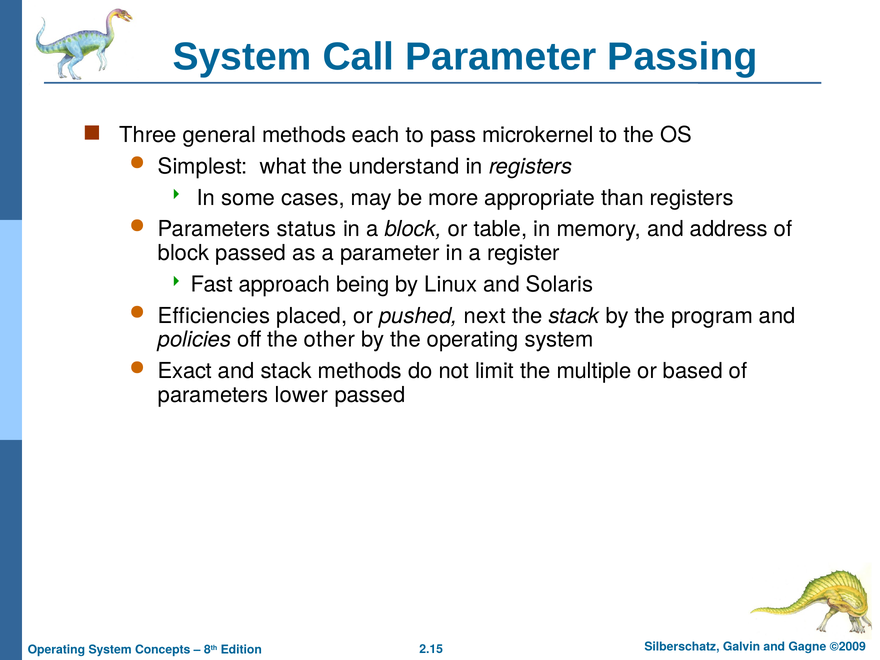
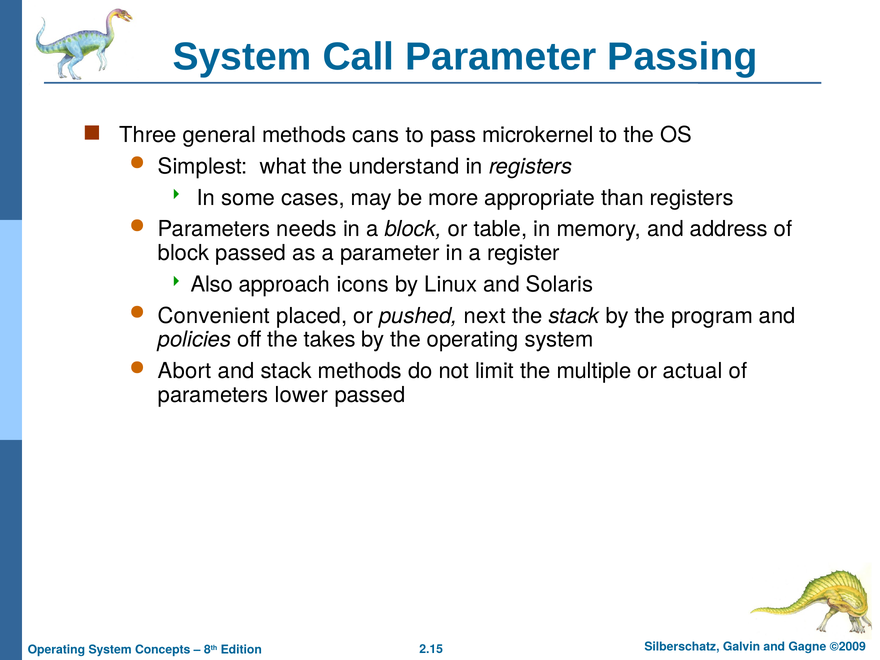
each: each -> cans
status: status -> needs
Fast: Fast -> Also
being: being -> icons
Efficiencies: Efficiencies -> Convenient
other: other -> takes
Exact: Exact -> Abort
based: based -> actual
